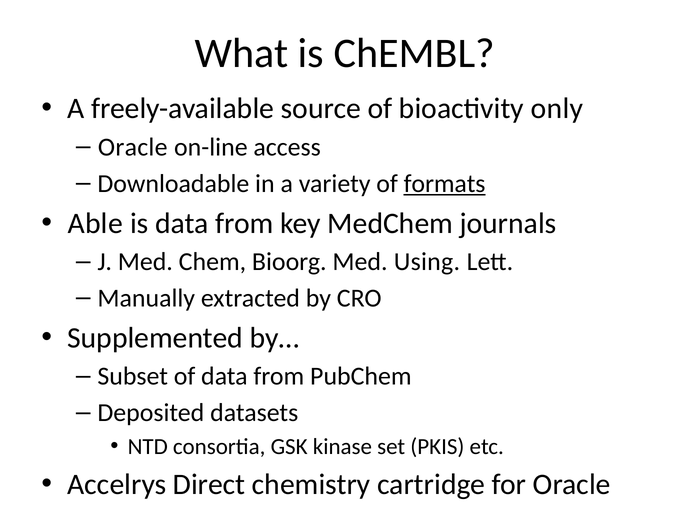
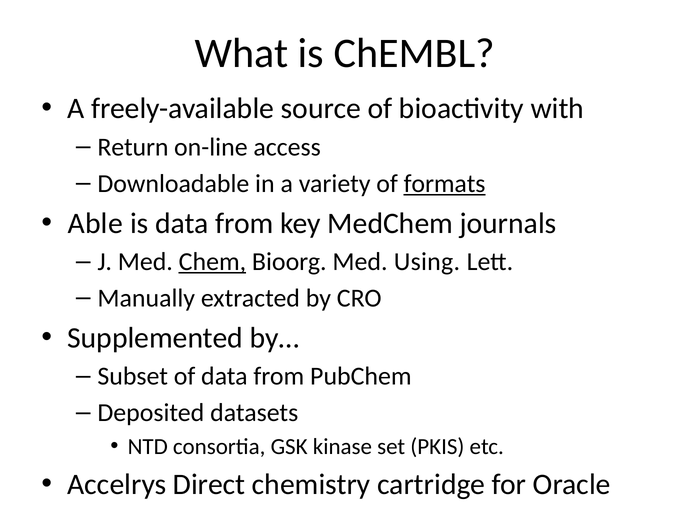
only: only -> with
Oracle at (133, 147): Oracle -> Return
Chem underline: none -> present
